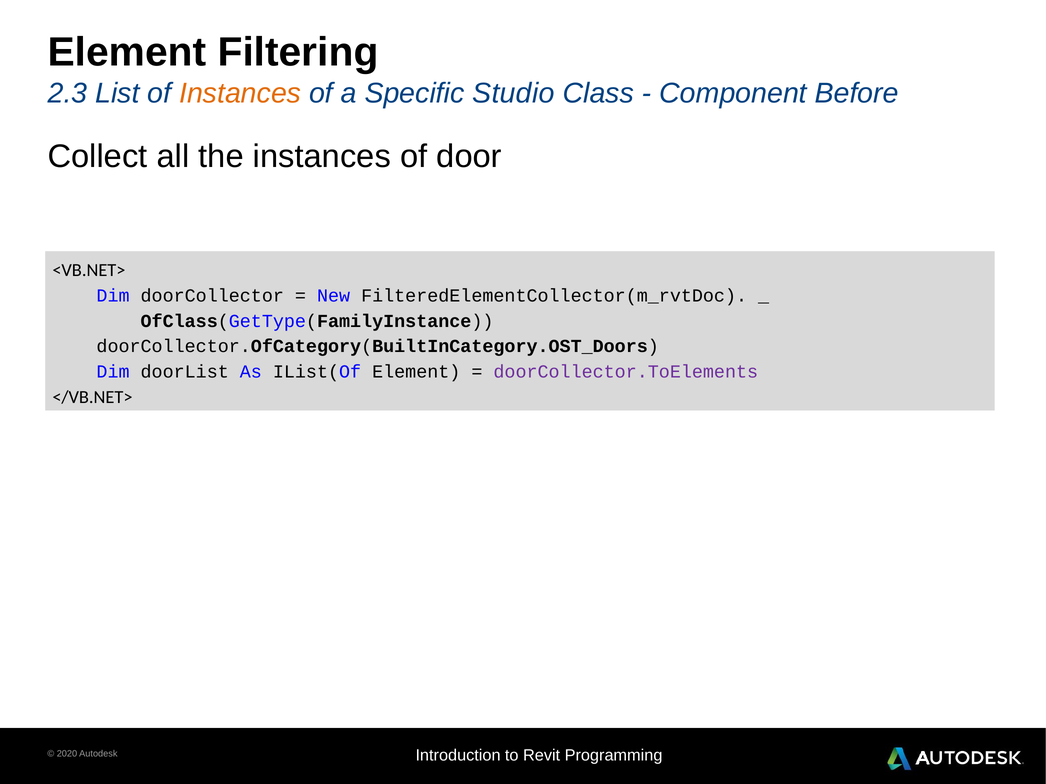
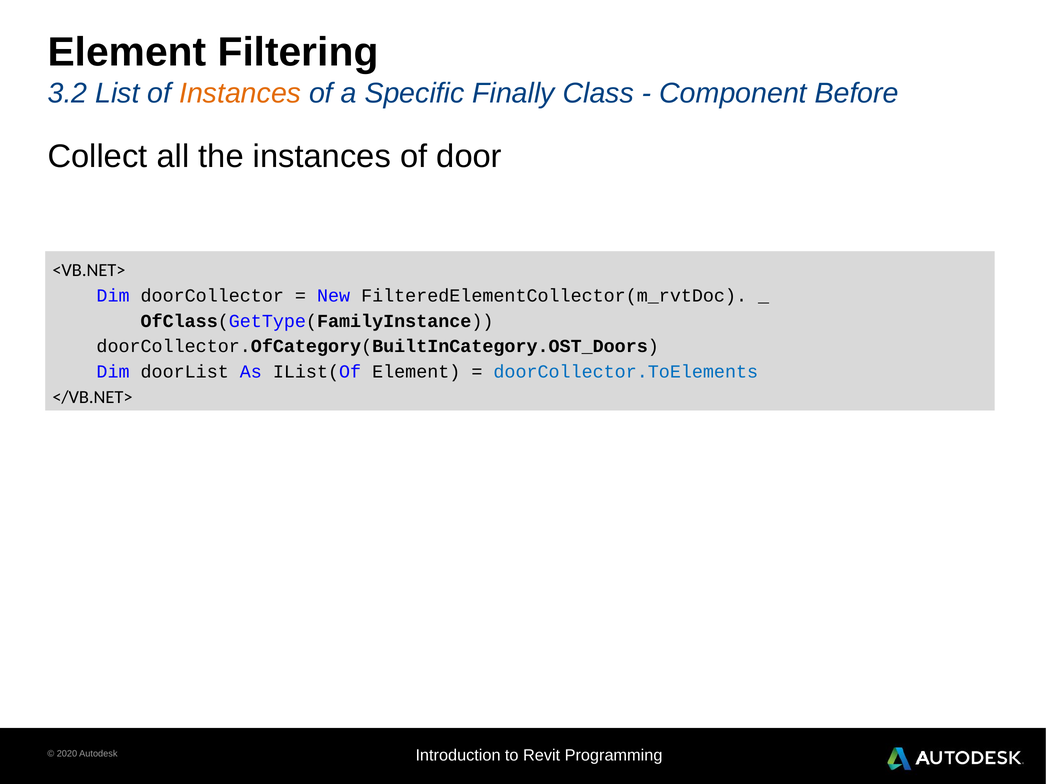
2.3: 2.3 -> 3.2
Studio: Studio -> Finally
doorCollector.ToElements colour: purple -> blue
